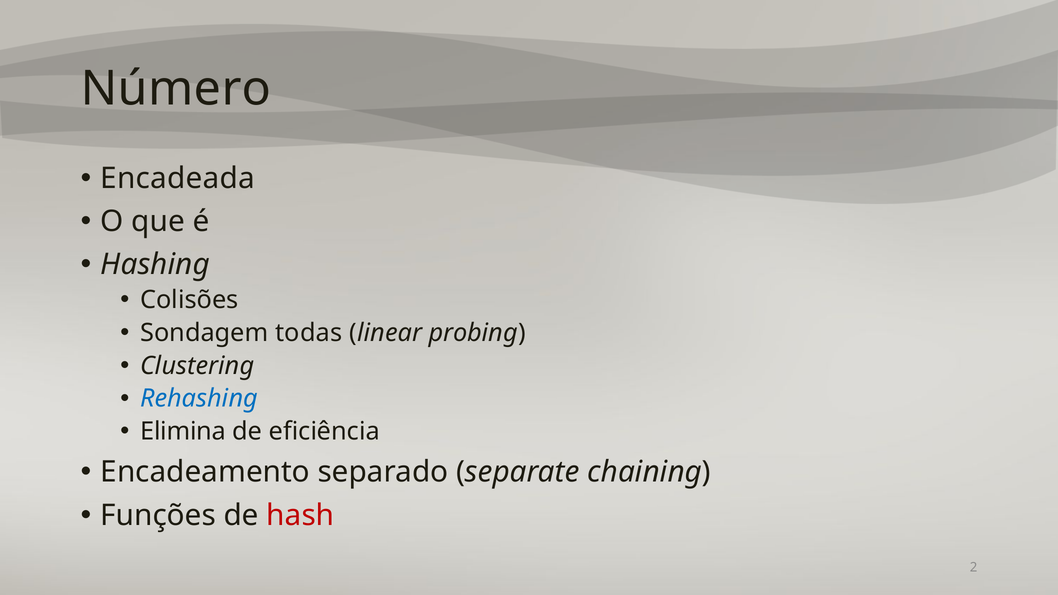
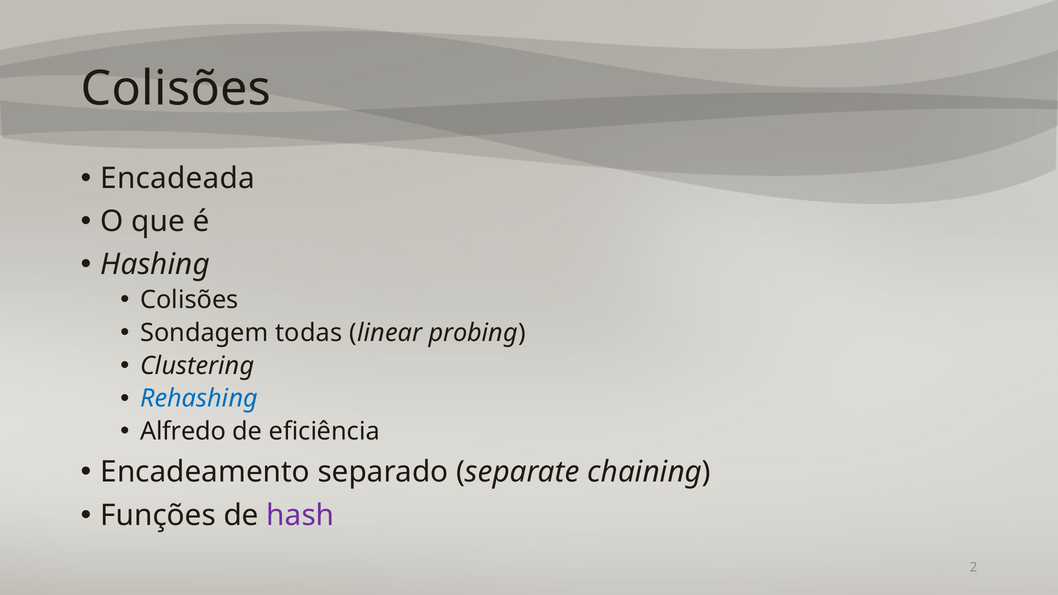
Número at (176, 89): Número -> Colisões
Elimina: Elimina -> Alfredo
hash colour: red -> purple
